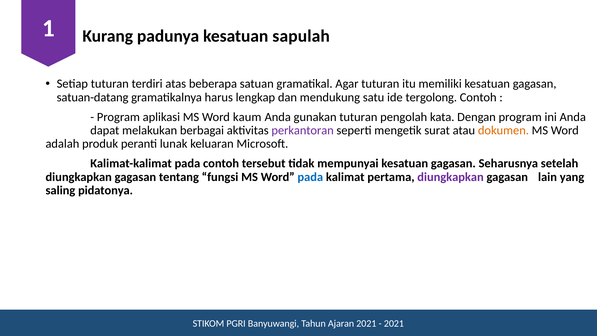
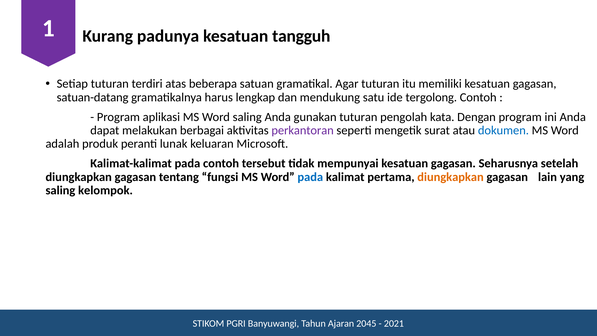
sapulah: sapulah -> tangguh
Word kaum: kaum -> saling
dokumen colour: orange -> blue
diungkapkan at (451, 177) colour: purple -> orange
pidatonya: pidatonya -> kelompok
Ajaran 2021: 2021 -> 2045
